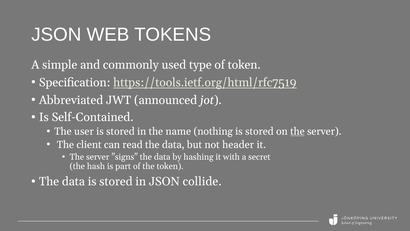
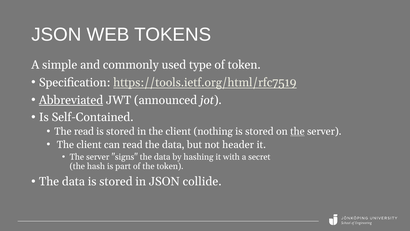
Abbreviated underline: none -> present
The user: user -> read
in the name: name -> client
